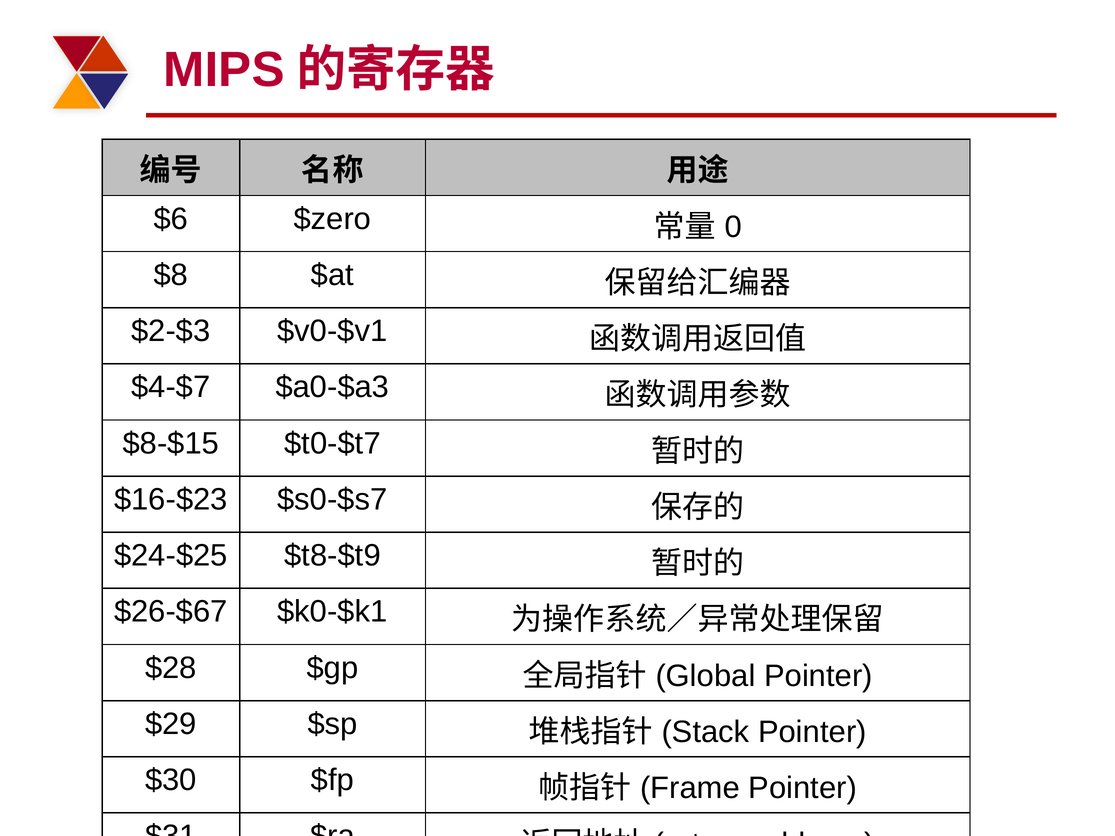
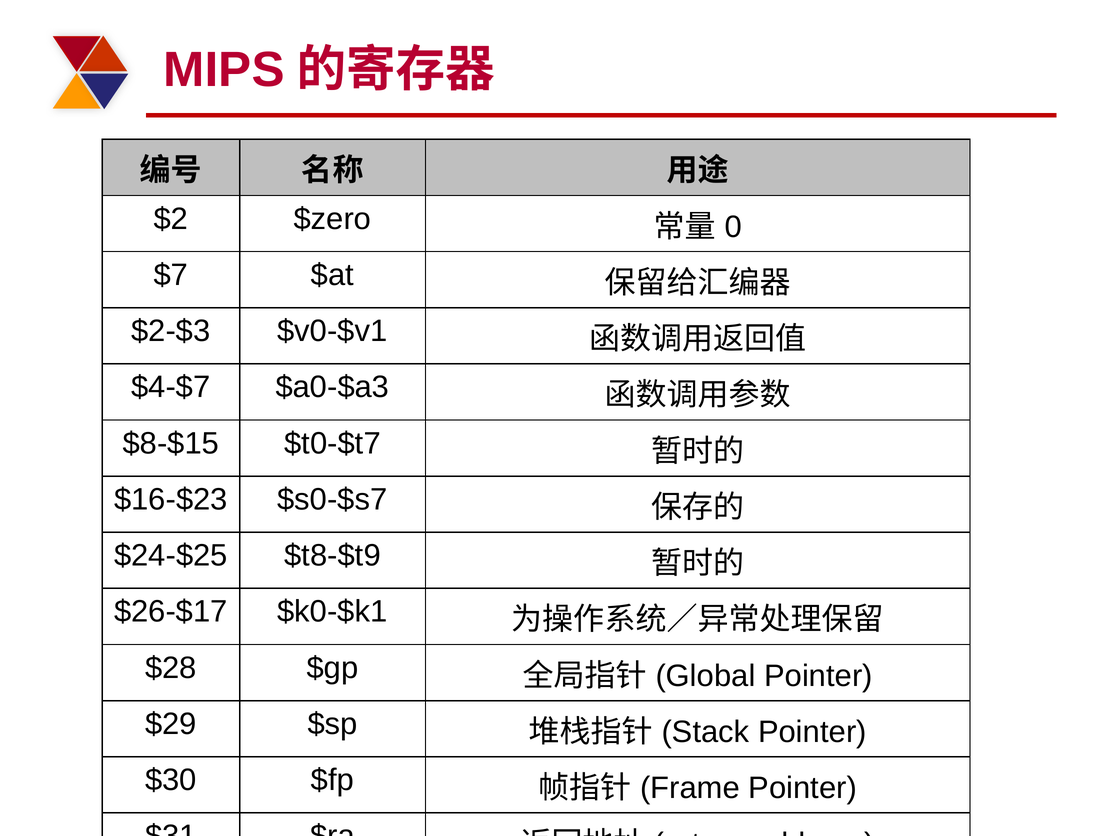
$6: $6 -> $2
$8: $8 -> $7
$26-$67: $26-$67 -> $26-$17
